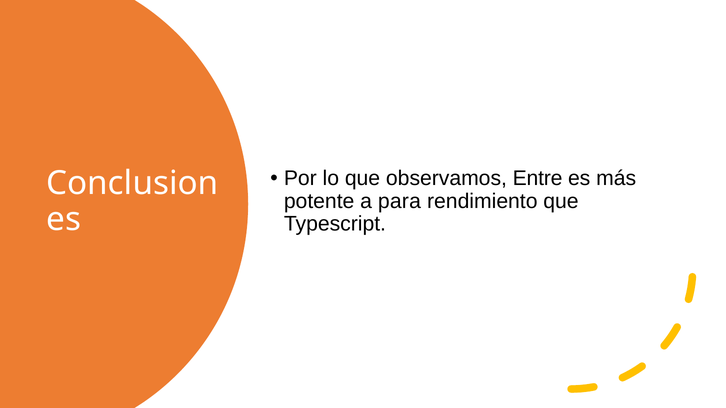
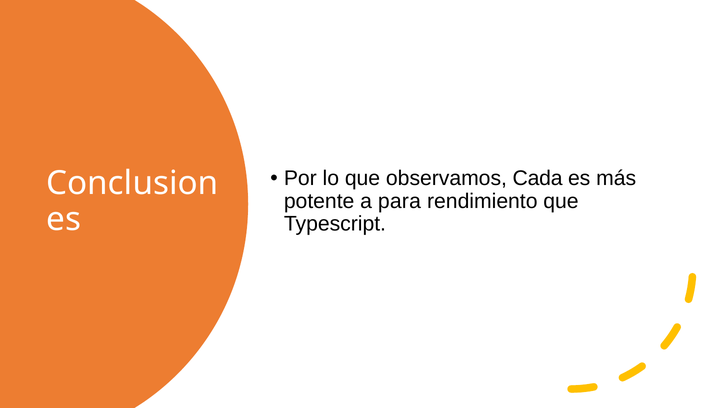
Entre: Entre -> Cada
